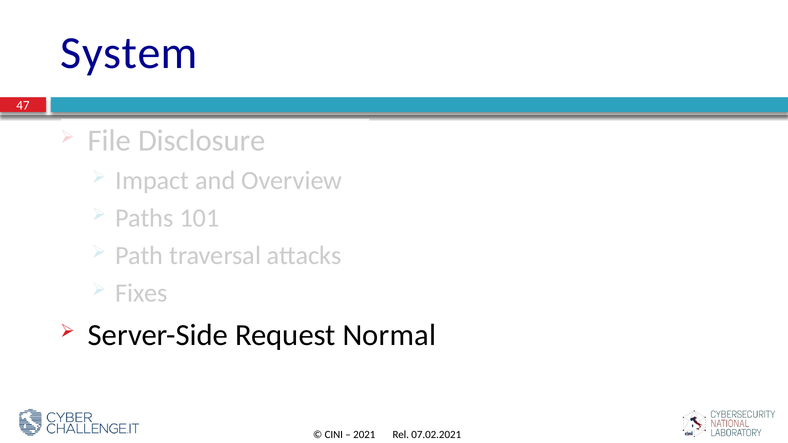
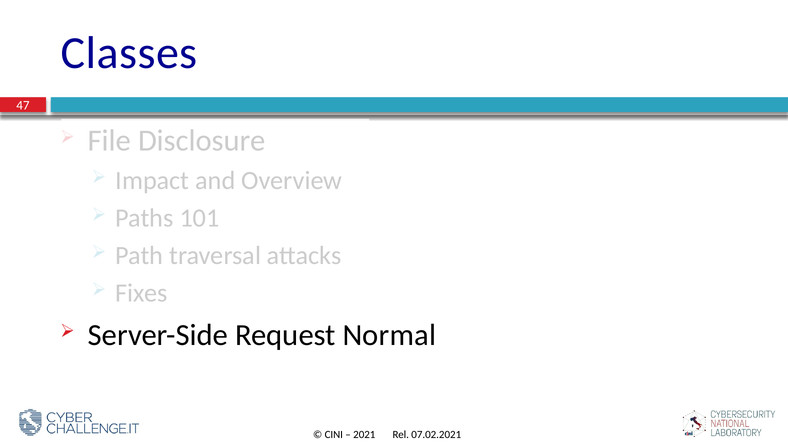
System: System -> Classes
